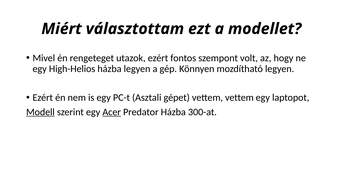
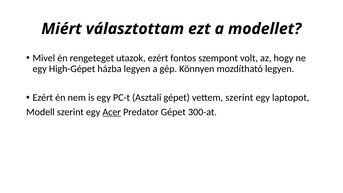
High-Helios: High-Helios -> High-Gépet
vettem vettem: vettem -> szerint
Modell underline: present -> none
Predator Házba: Házba -> Gépet
